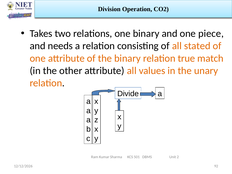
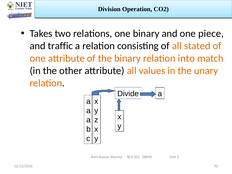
needs: needs -> traffic
true: true -> into
